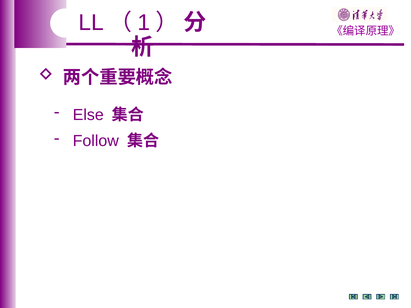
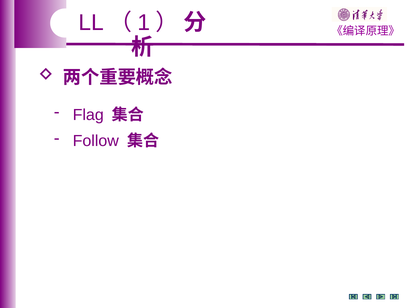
Else: Else -> Flag
